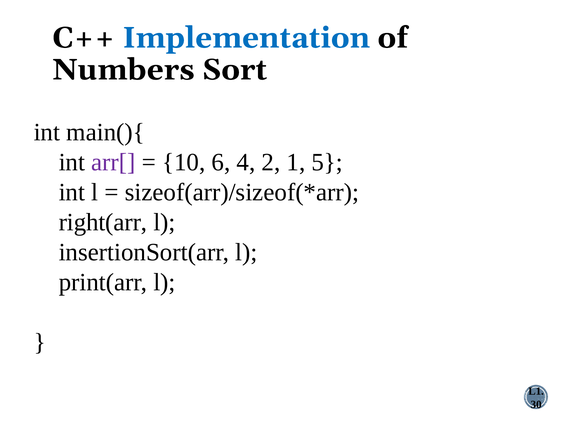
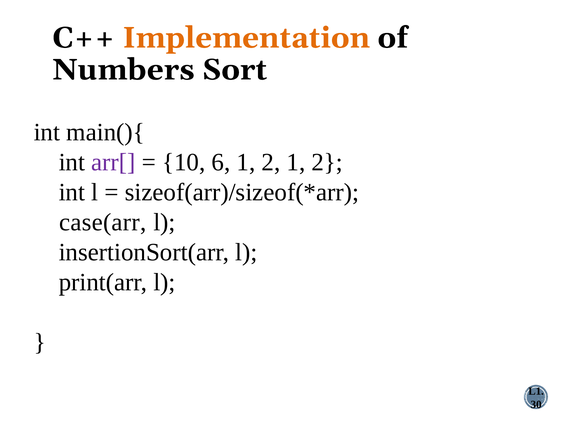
Implementation colour: blue -> orange
6 4: 4 -> 1
2 1 5: 5 -> 2
right(arr: right(arr -> case(arr
